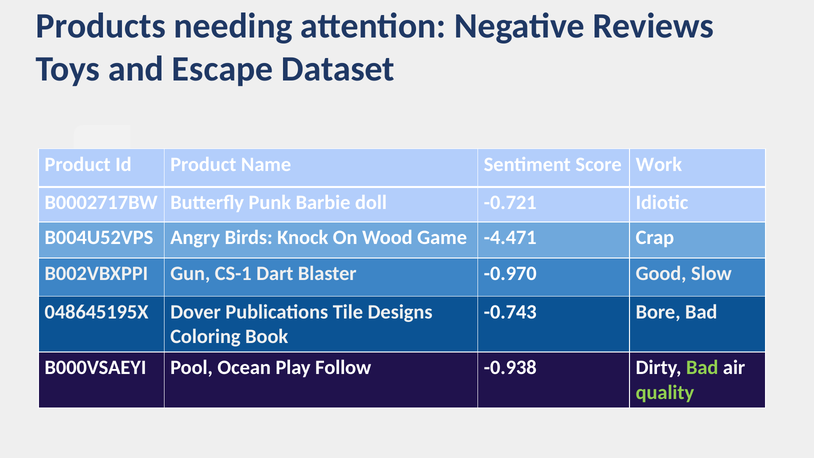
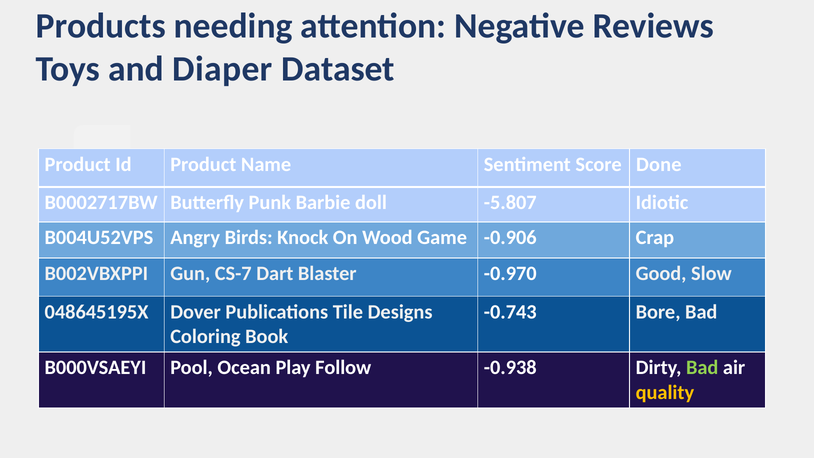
Escape: Escape -> Diaper
Work: Work -> Done
-0.721: -0.721 -> -5.807
-4.471: -4.471 -> -0.906
CS-1: CS-1 -> CS-7
quality colour: light green -> yellow
